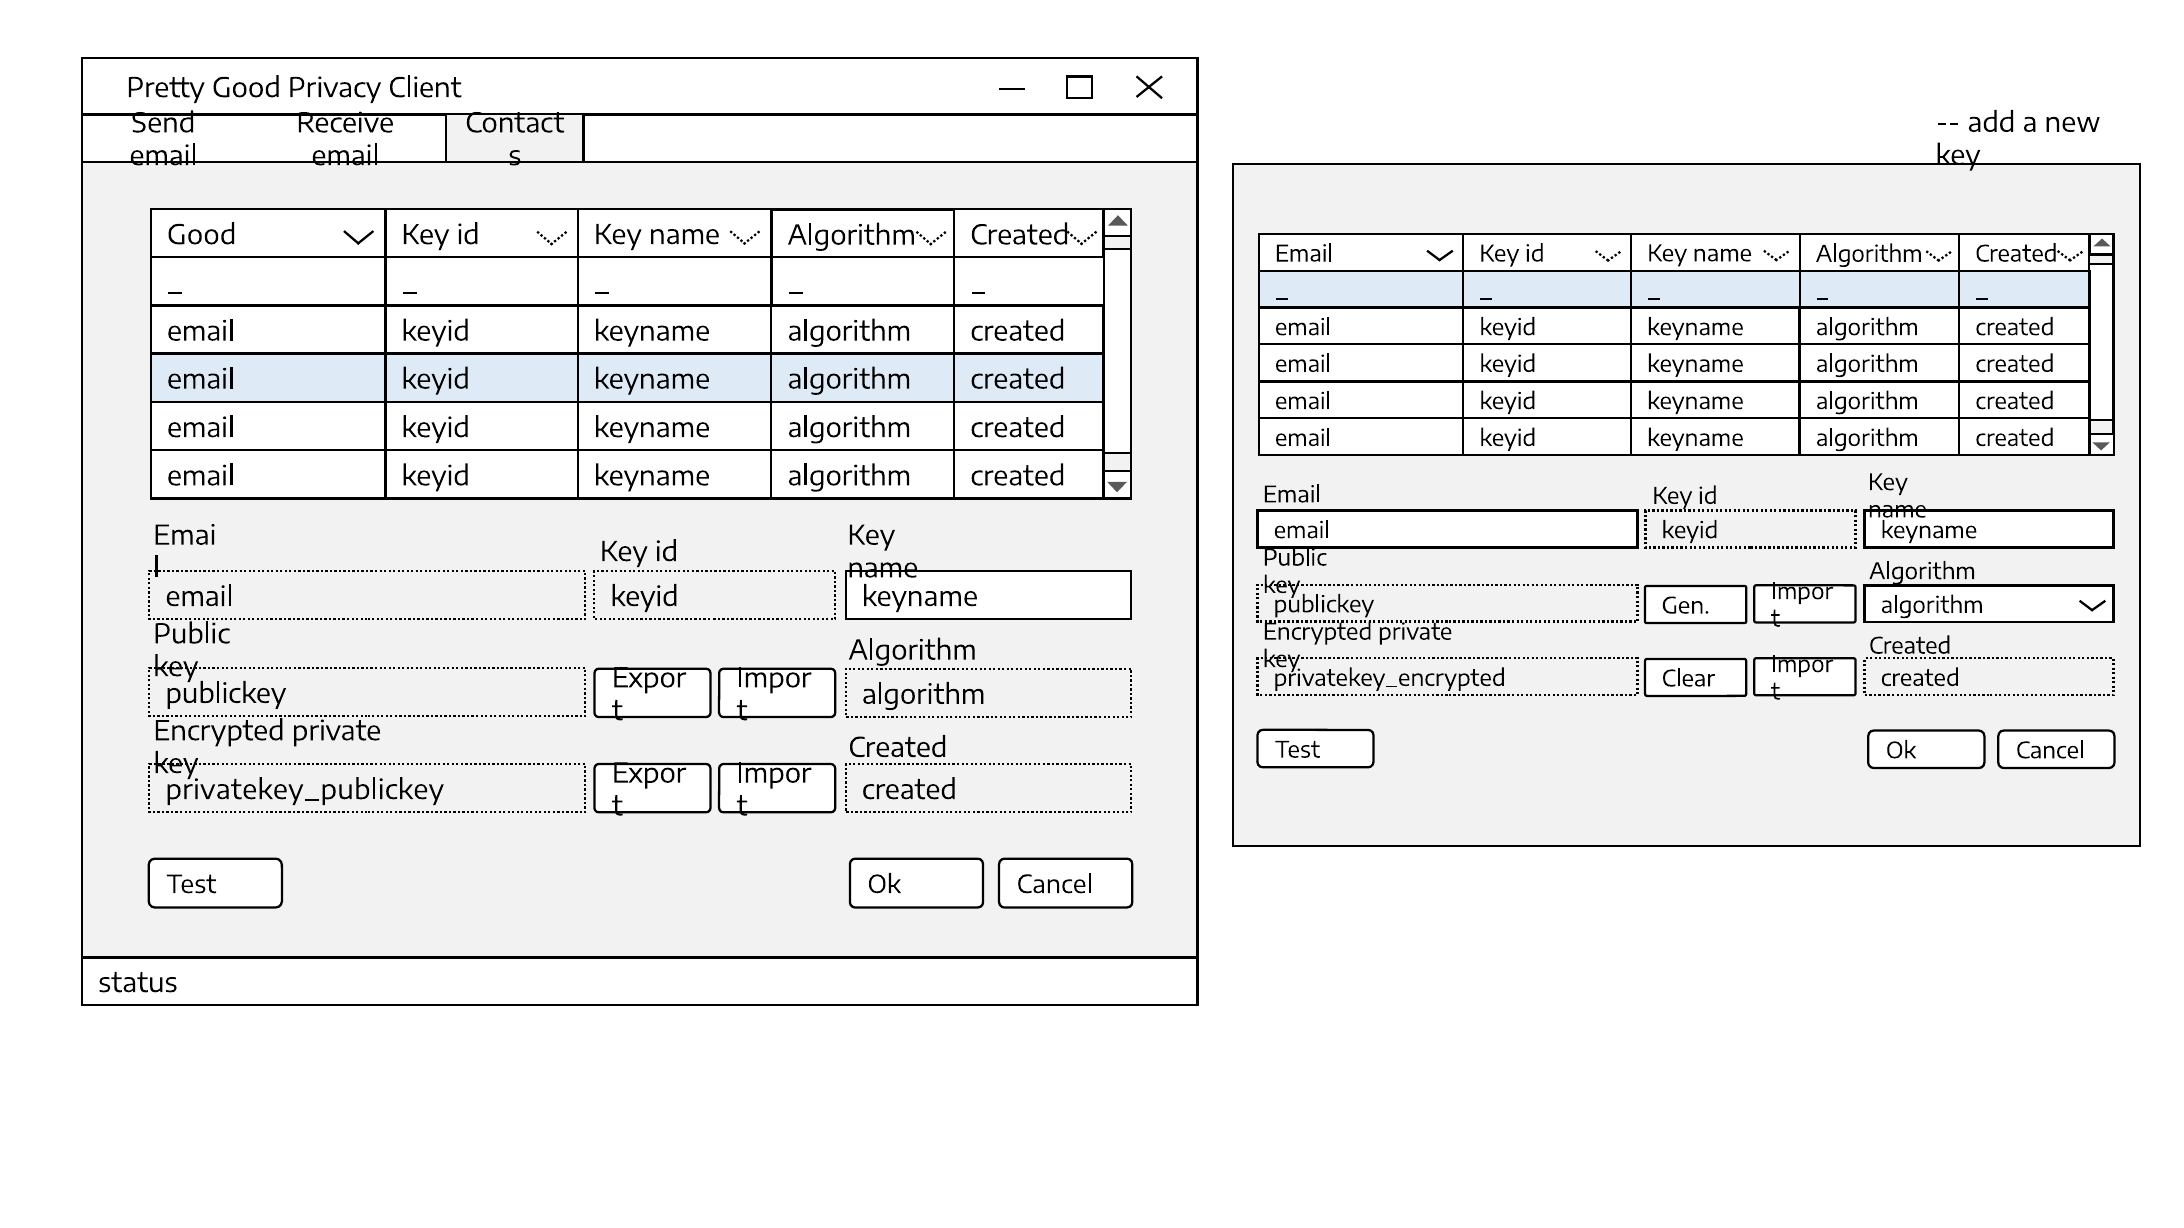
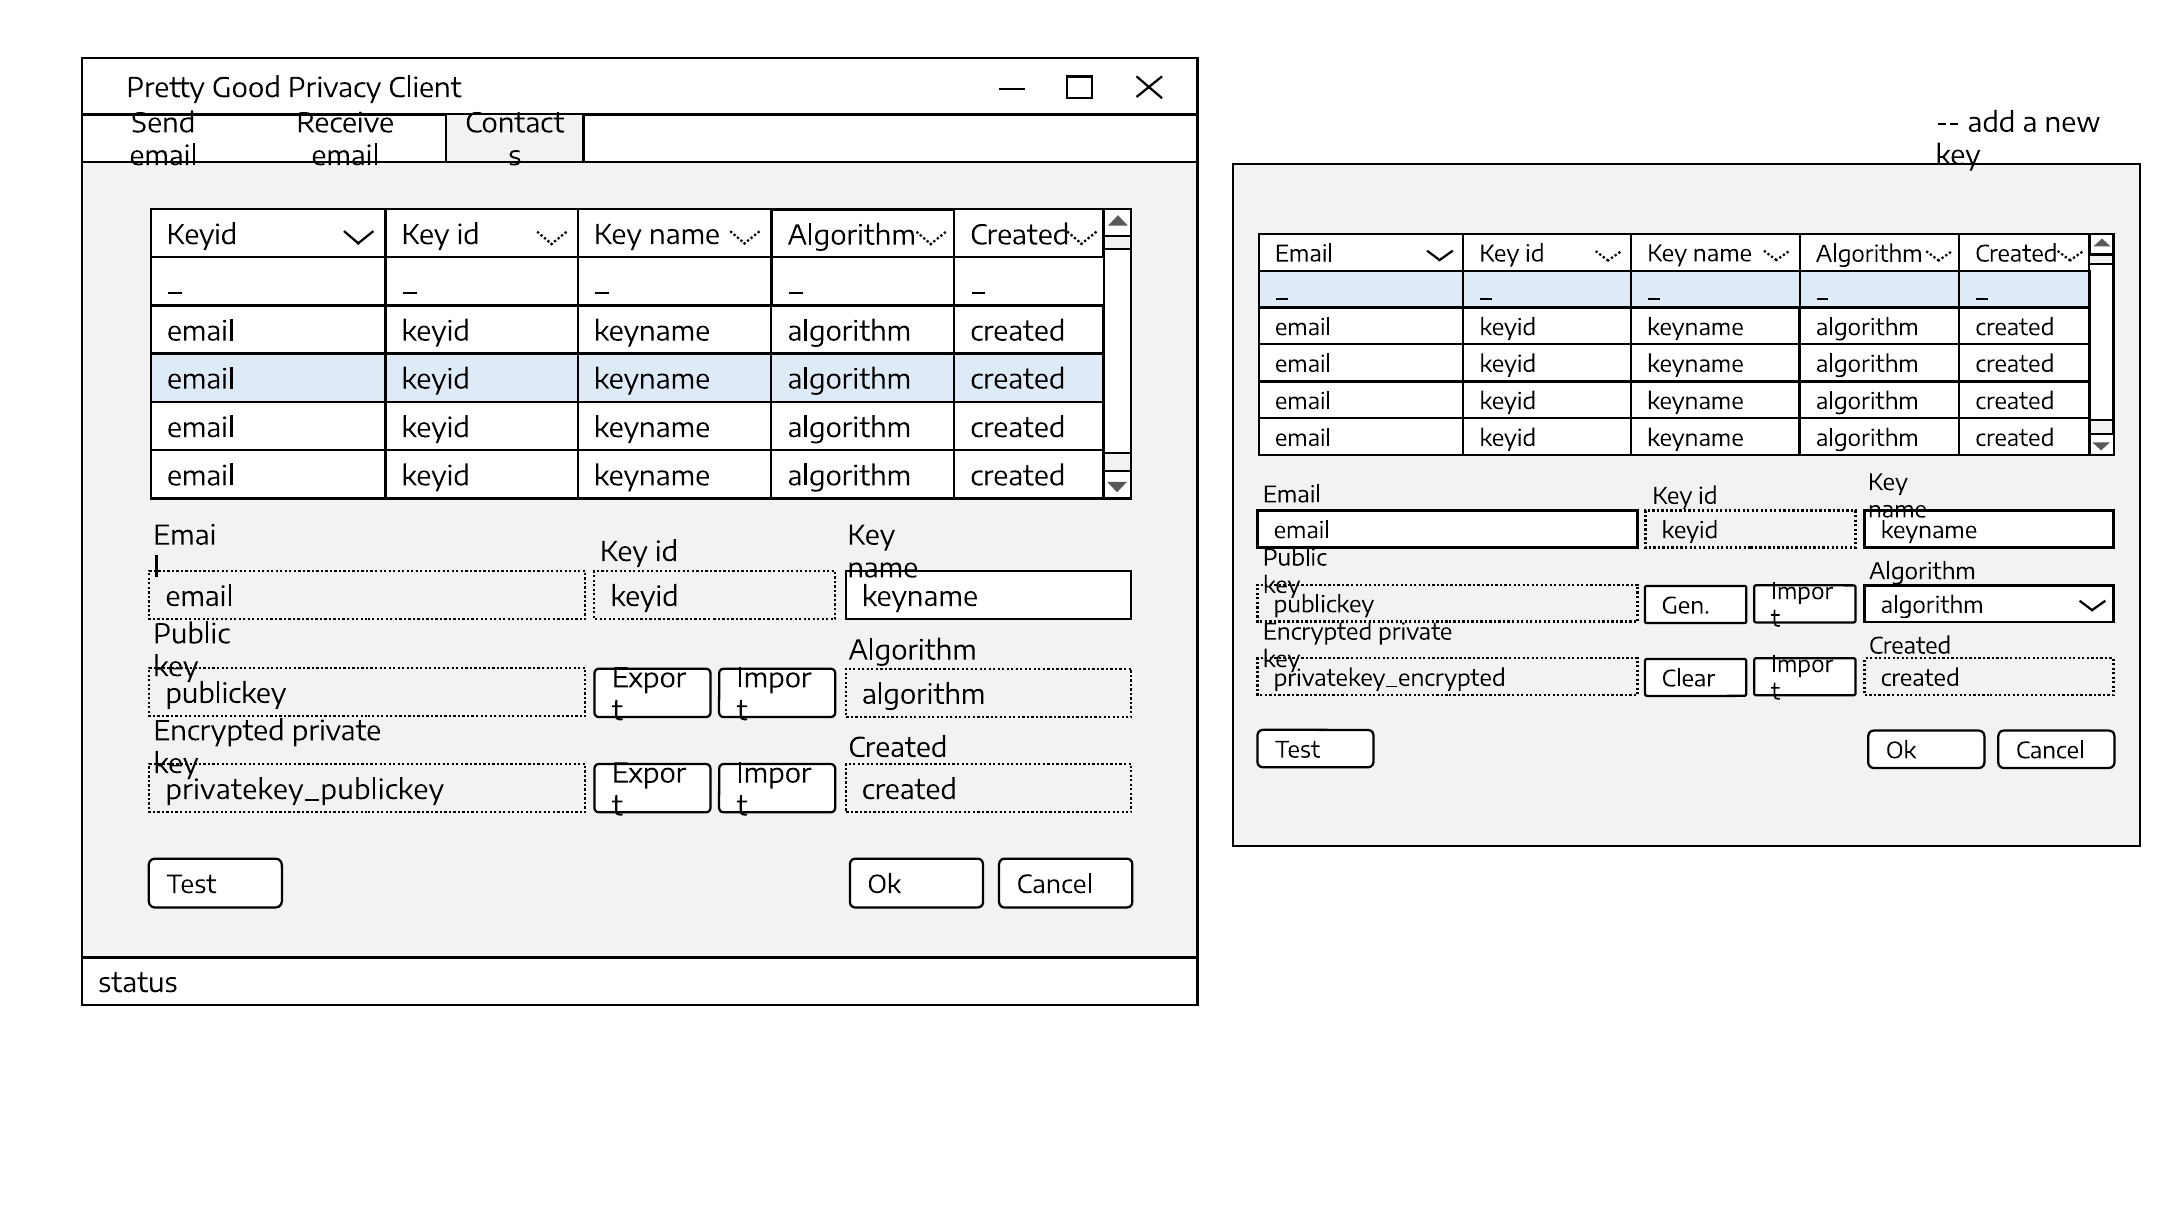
Good at (202, 235): Good -> Keyid
